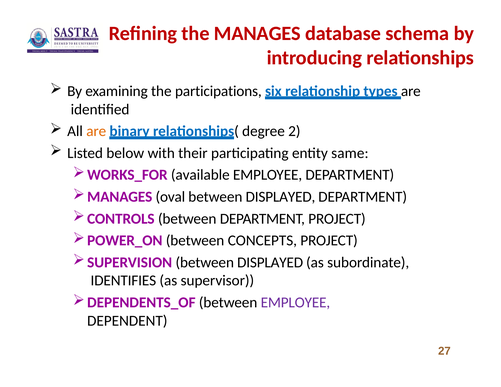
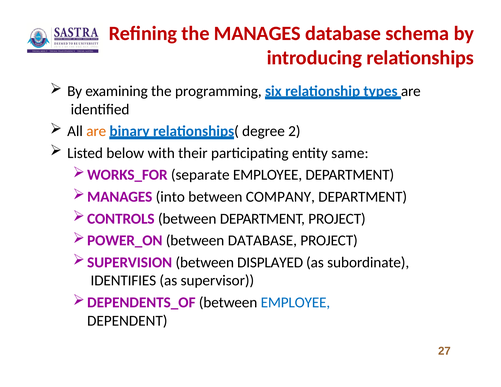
participations: participations -> programming
available: available -> separate
oval: oval -> into
DISPLAYED at (280, 197): DISPLAYED -> COMPANY
between CONCEPTS: CONCEPTS -> DATABASE
EMPLOYEE at (295, 303) colour: purple -> blue
